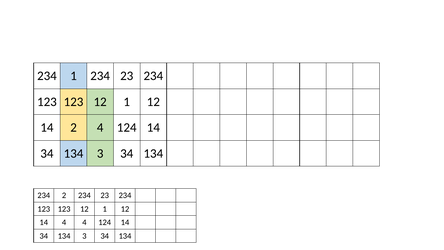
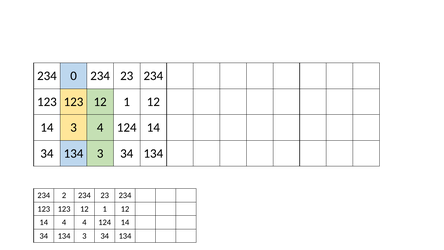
234 1: 1 -> 0
14 2: 2 -> 3
